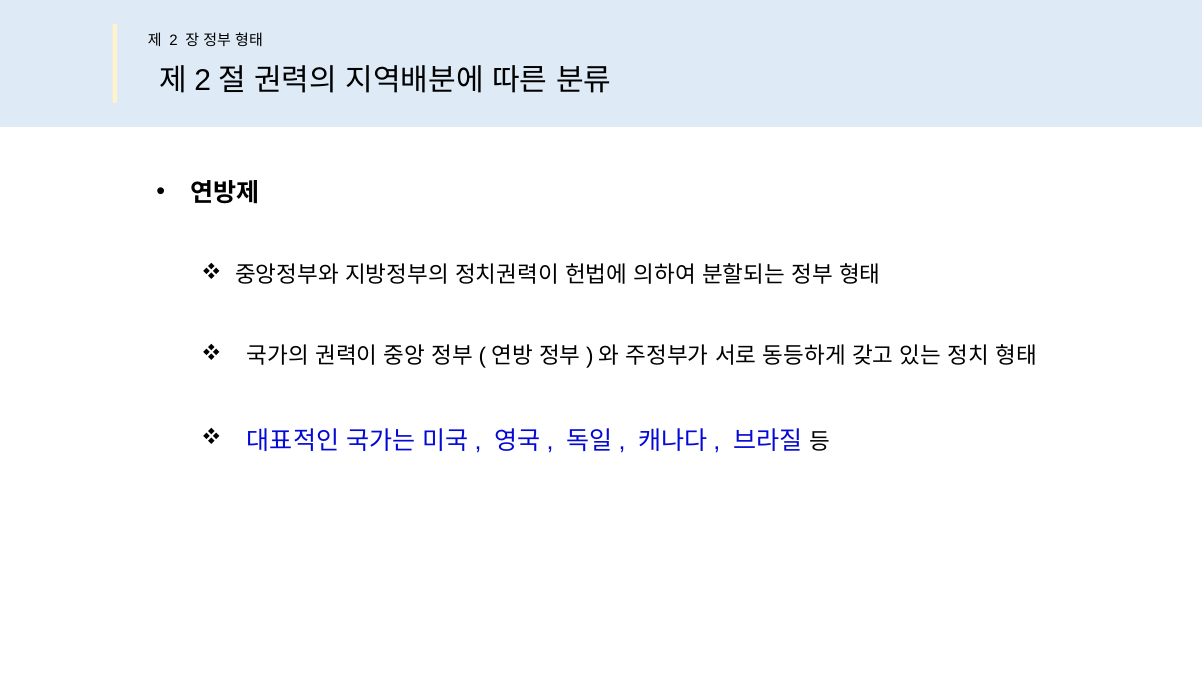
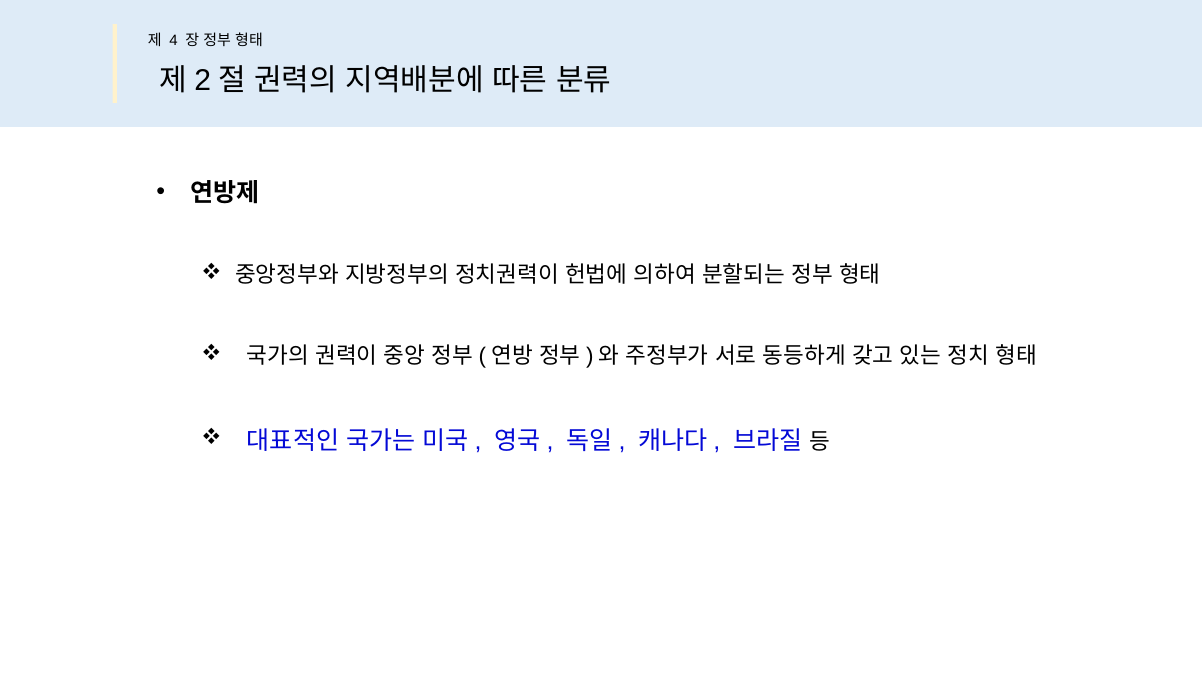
2: 2 -> 4
